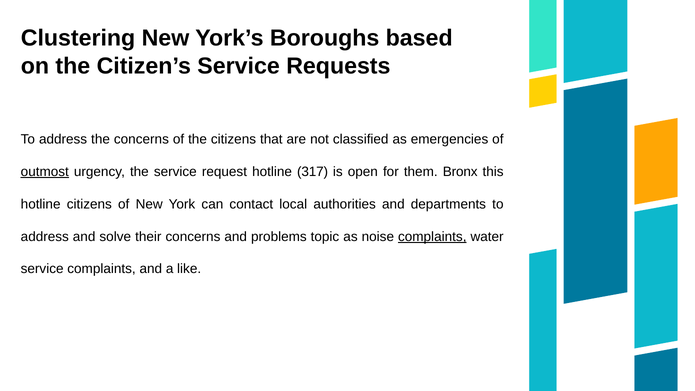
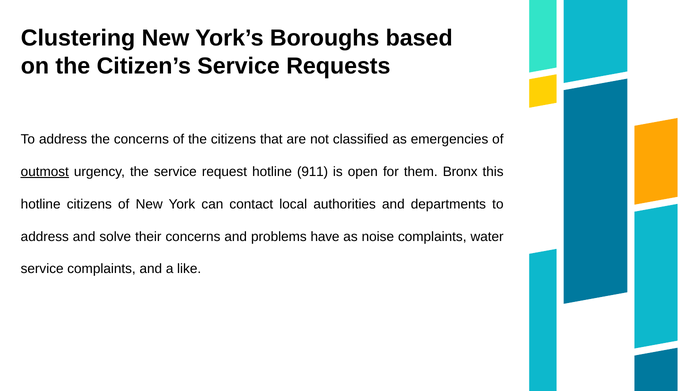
317: 317 -> 911
topic: topic -> have
complaints at (432, 237) underline: present -> none
